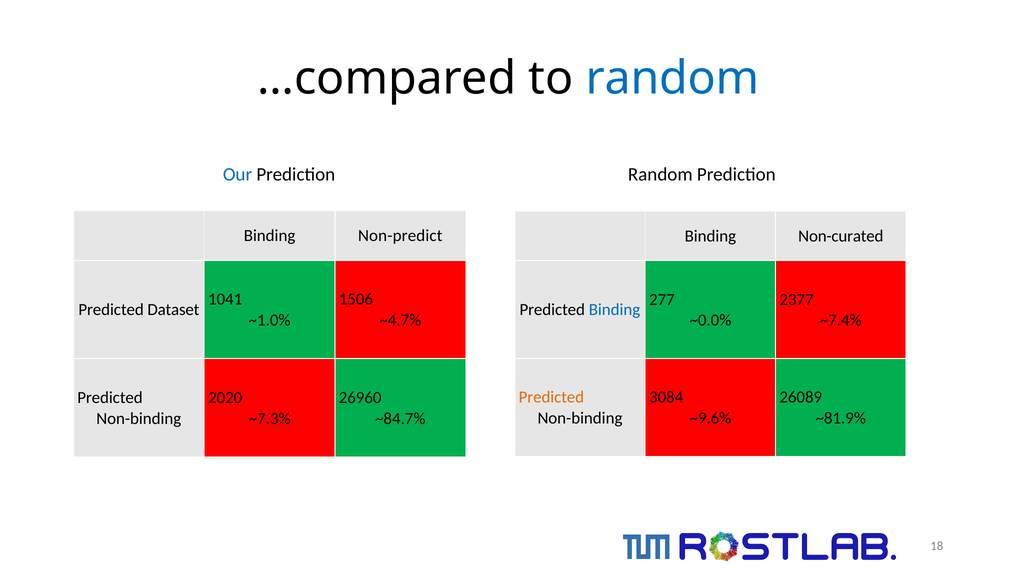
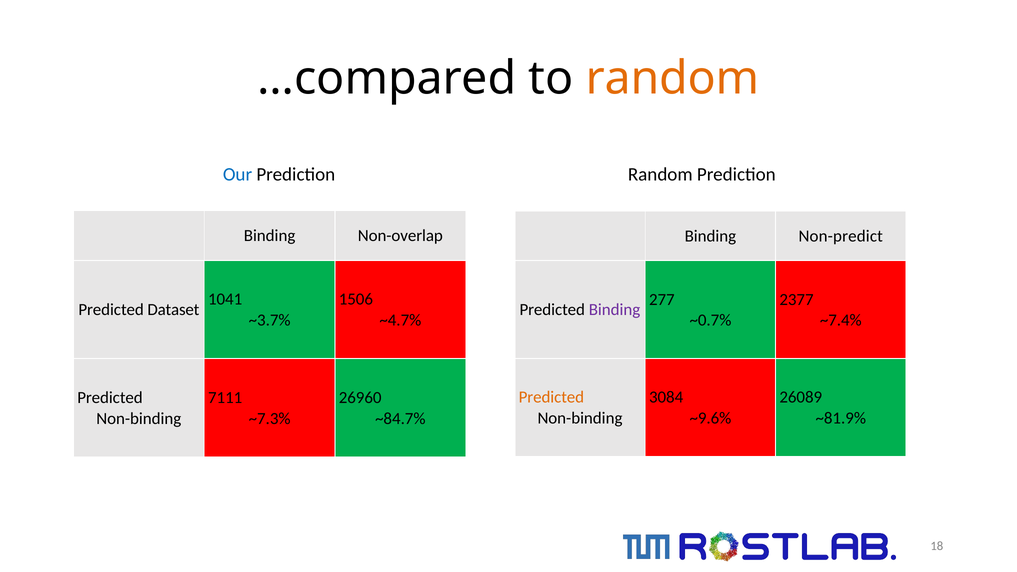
random at (672, 78) colour: blue -> orange
Non-predict: Non-predict -> Non-overlap
Non-curated: Non-curated -> Non-predict
Binding at (615, 310) colour: blue -> purple
~1.0%: ~1.0% -> ~3.7%
~0.0%: ~0.0% -> ~0.7%
2020: 2020 -> 7111
